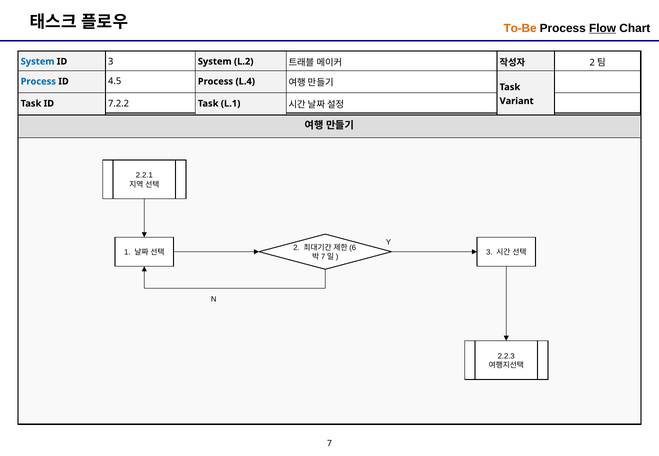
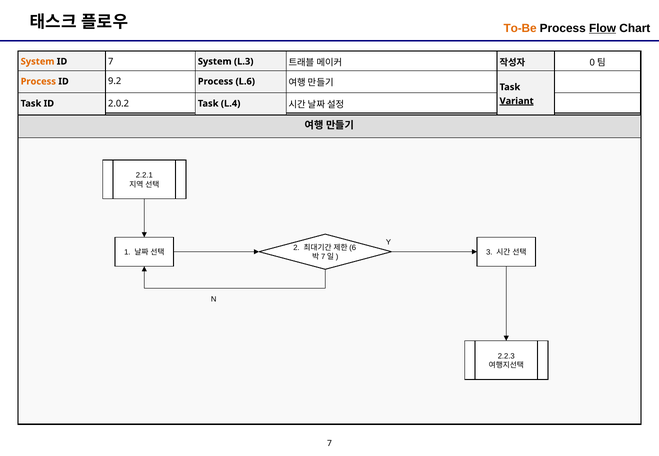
System at (38, 61) colour: blue -> orange
ID 3: 3 -> 7
L.2: L.2 -> L.3
2 at (592, 63): 2 -> 0
Process at (38, 81) colour: blue -> orange
4.5: 4.5 -> 9.2
L.4: L.4 -> L.6
Variant underline: none -> present
7.2.2: 7.2.2 -> 2.0.2
L.1: L.1 -> L.4
